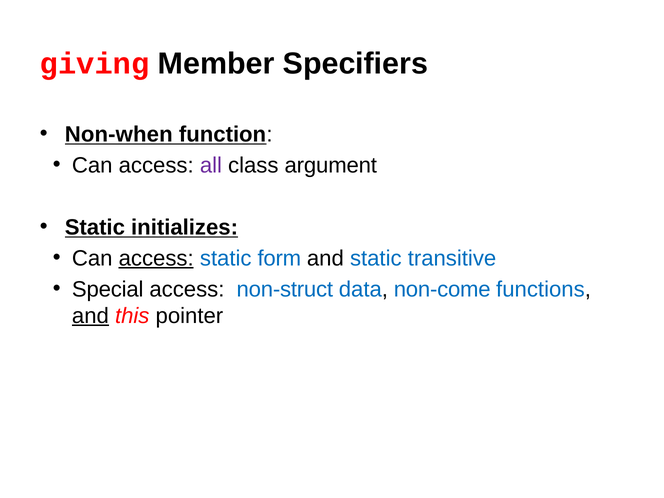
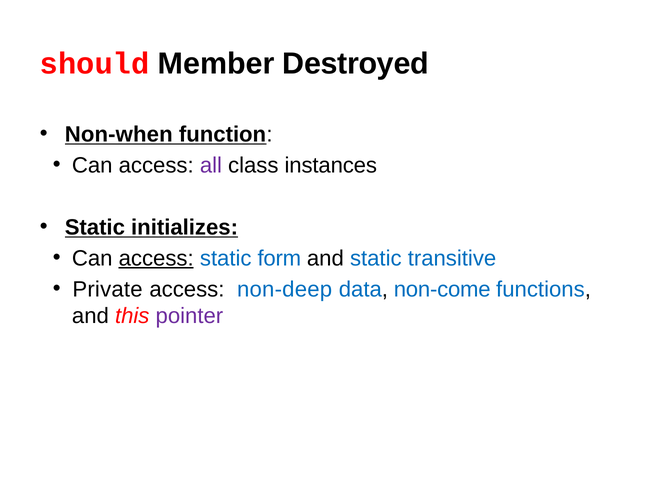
giving: giving -> should
Specifiers: Specifiers -> Destroyed
argument: argument -> instances
Special: Special -> Private
non-struct: non-struct -> non-deep
and at (90, 316) underline: present -> none
pointer colour: black -> purple
